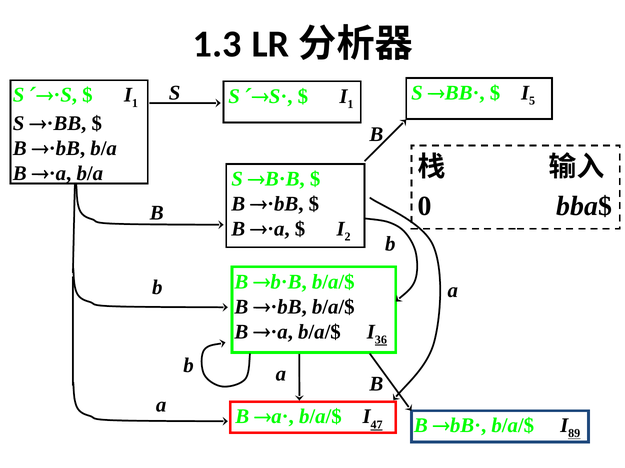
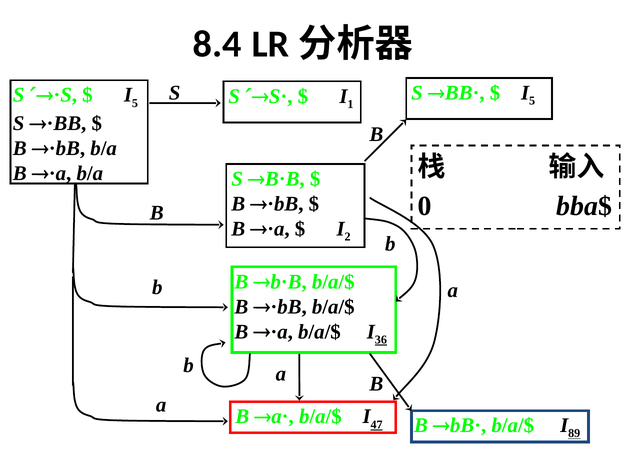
1.3: 1.3 -> 8.4
1 at (135, 103): 1 -> 5
